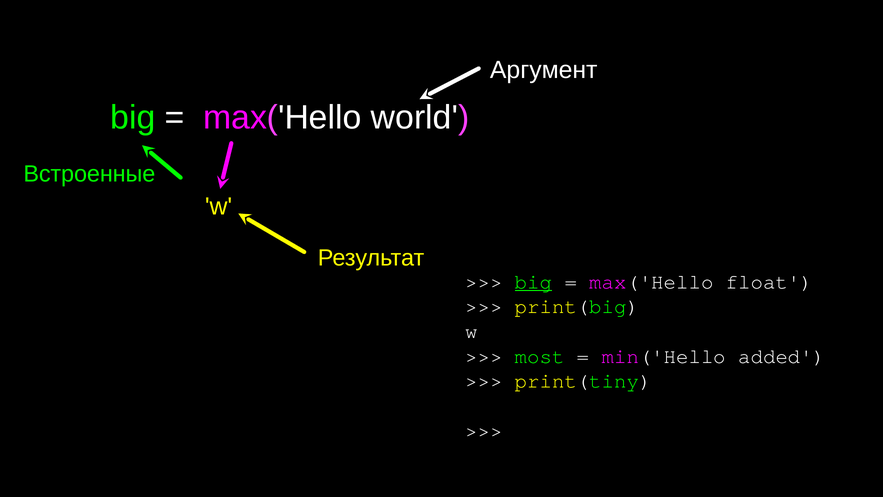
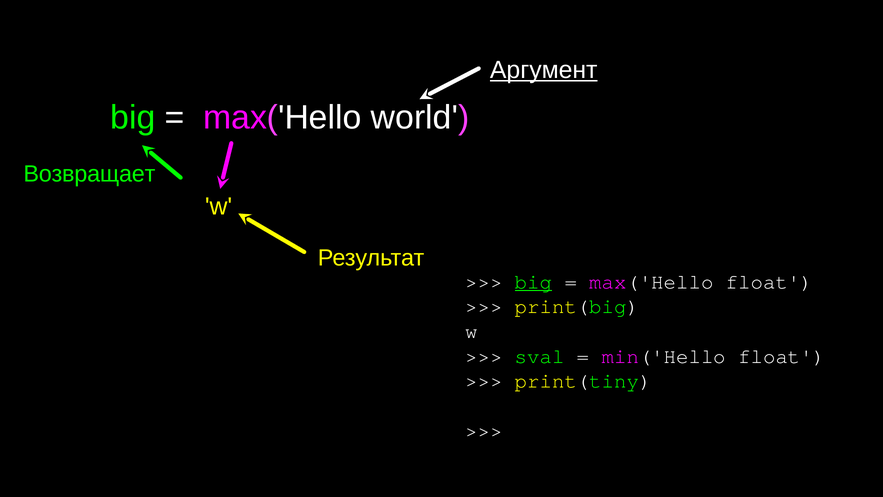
Аргумент underline: none -> present
Встроенные: Встроенные -> Возвращает
most: most -> sval
min('Hello added: added -> float
